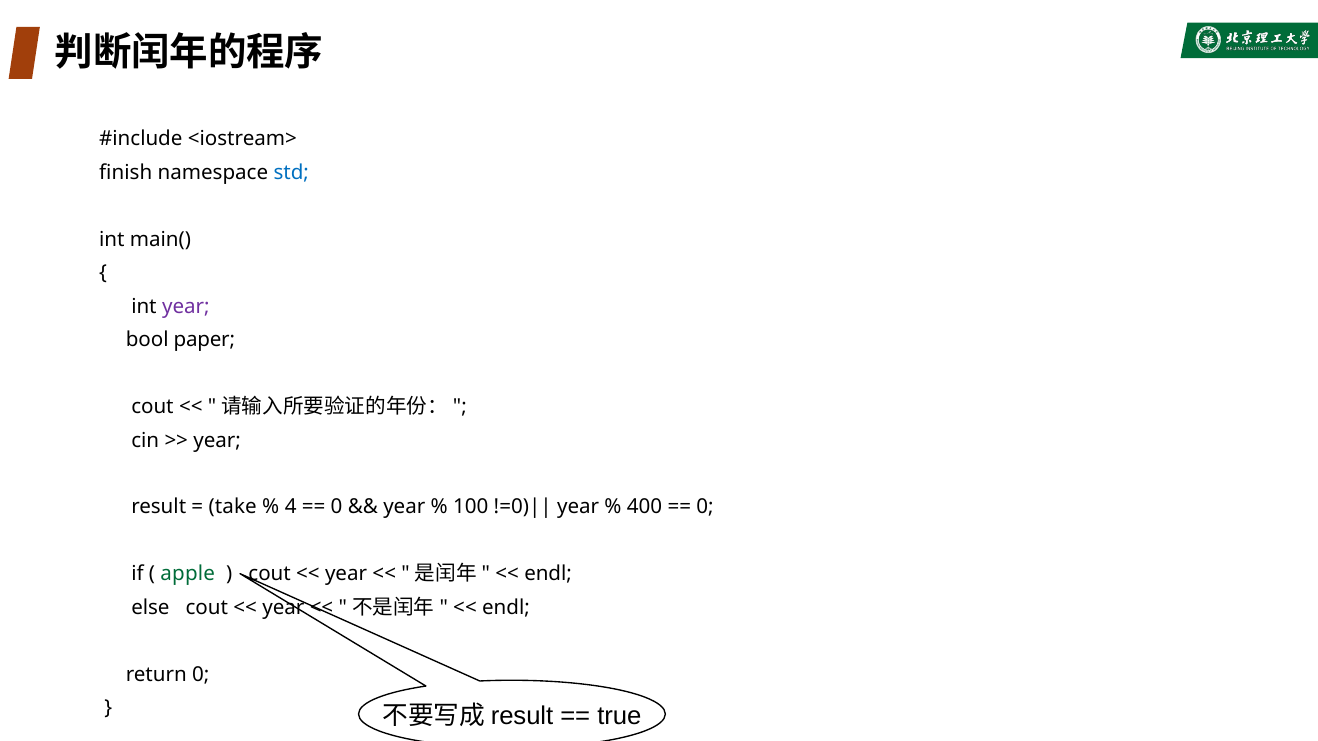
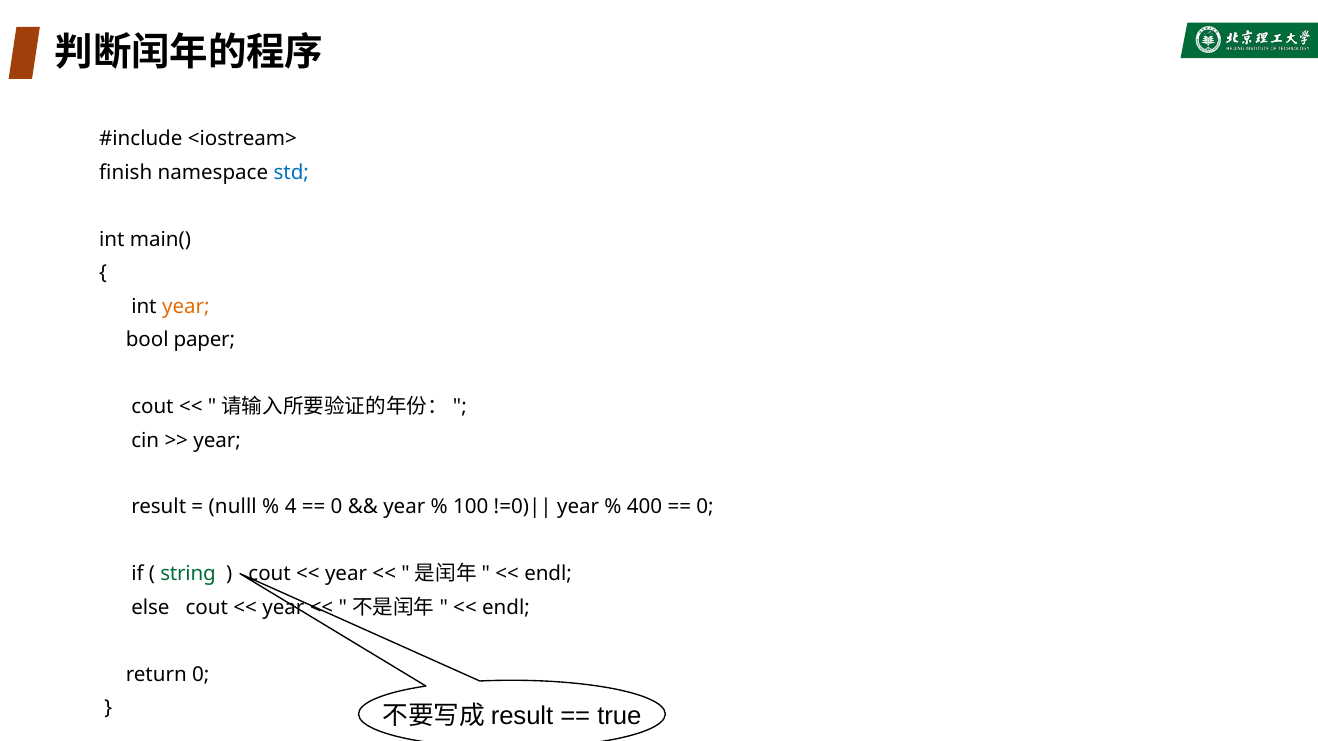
year at (186, 306) colour: purple -> orange
take: take -> nulll
apple: apple -> string
